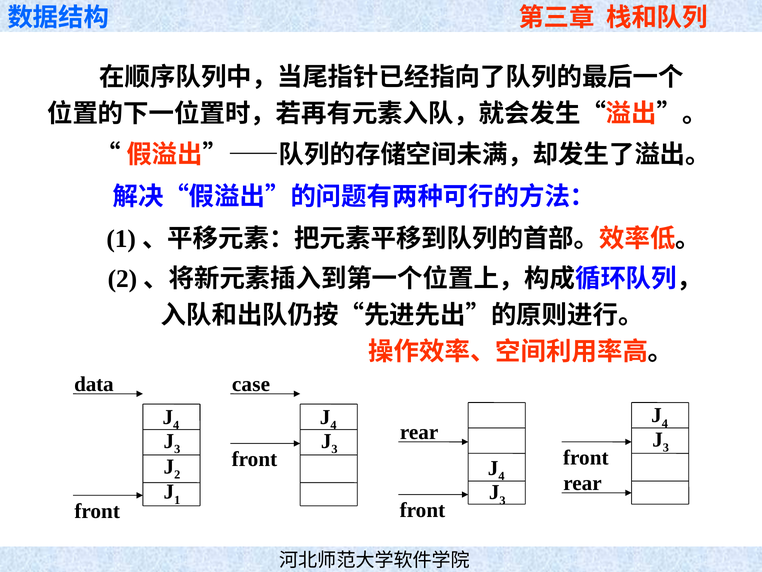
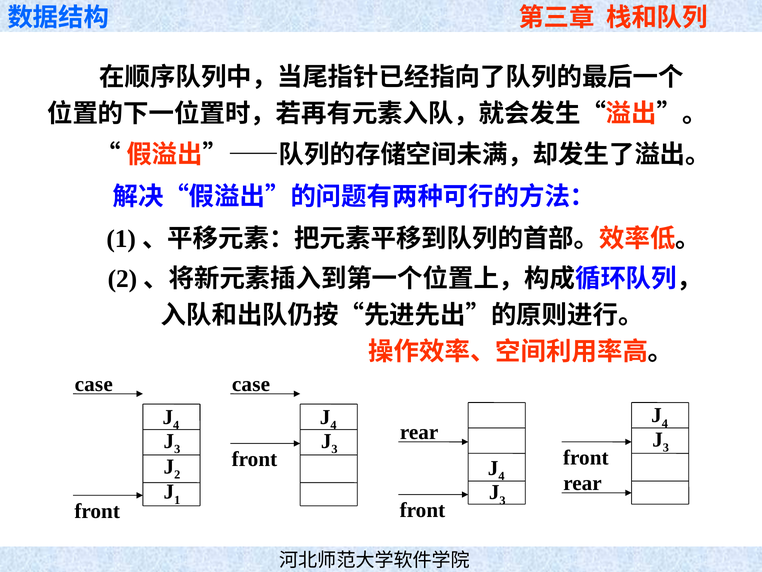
data at (94, 384): data -> case
